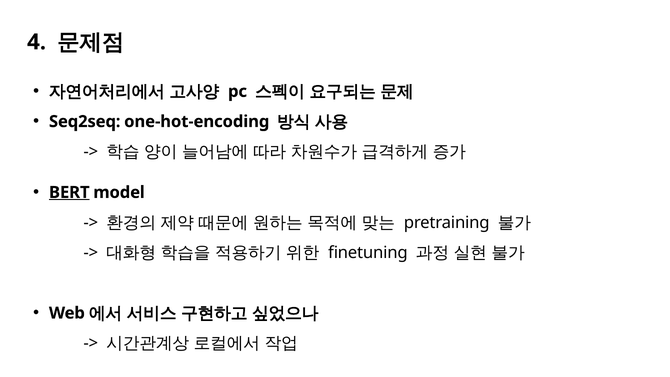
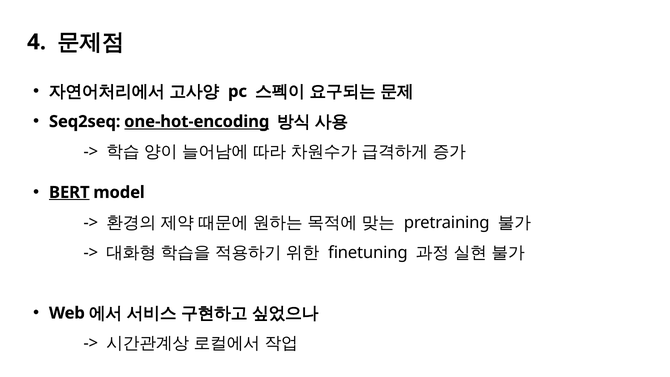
one-hot-encoding underline: none -> present
